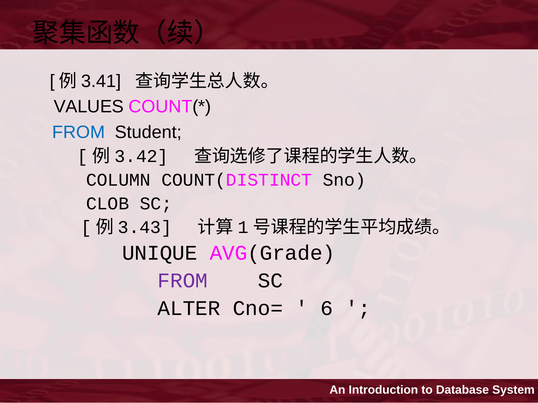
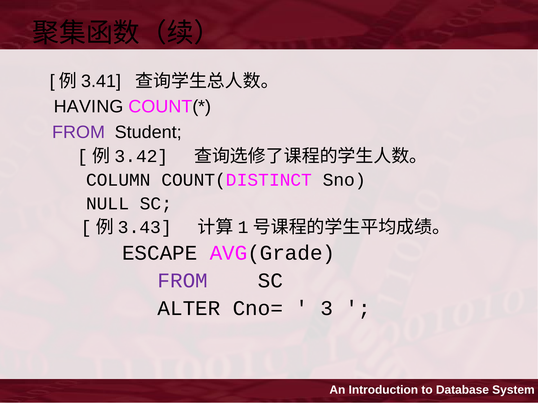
VALUES: VALUES -> HAVING
FROM at (79, 132) colour: blue -> purple
CLOB: CLOB -> NULL
UNIQUE: UNIQUE -> ESCAPE
6: 6 -> 3
